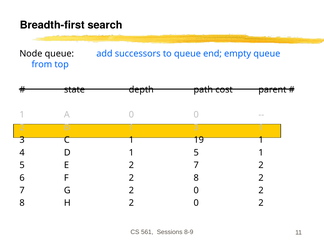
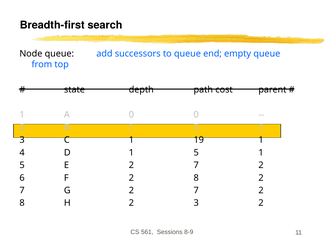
G 2 0: 0 -> 7
H 2 0: 0 -> 3
